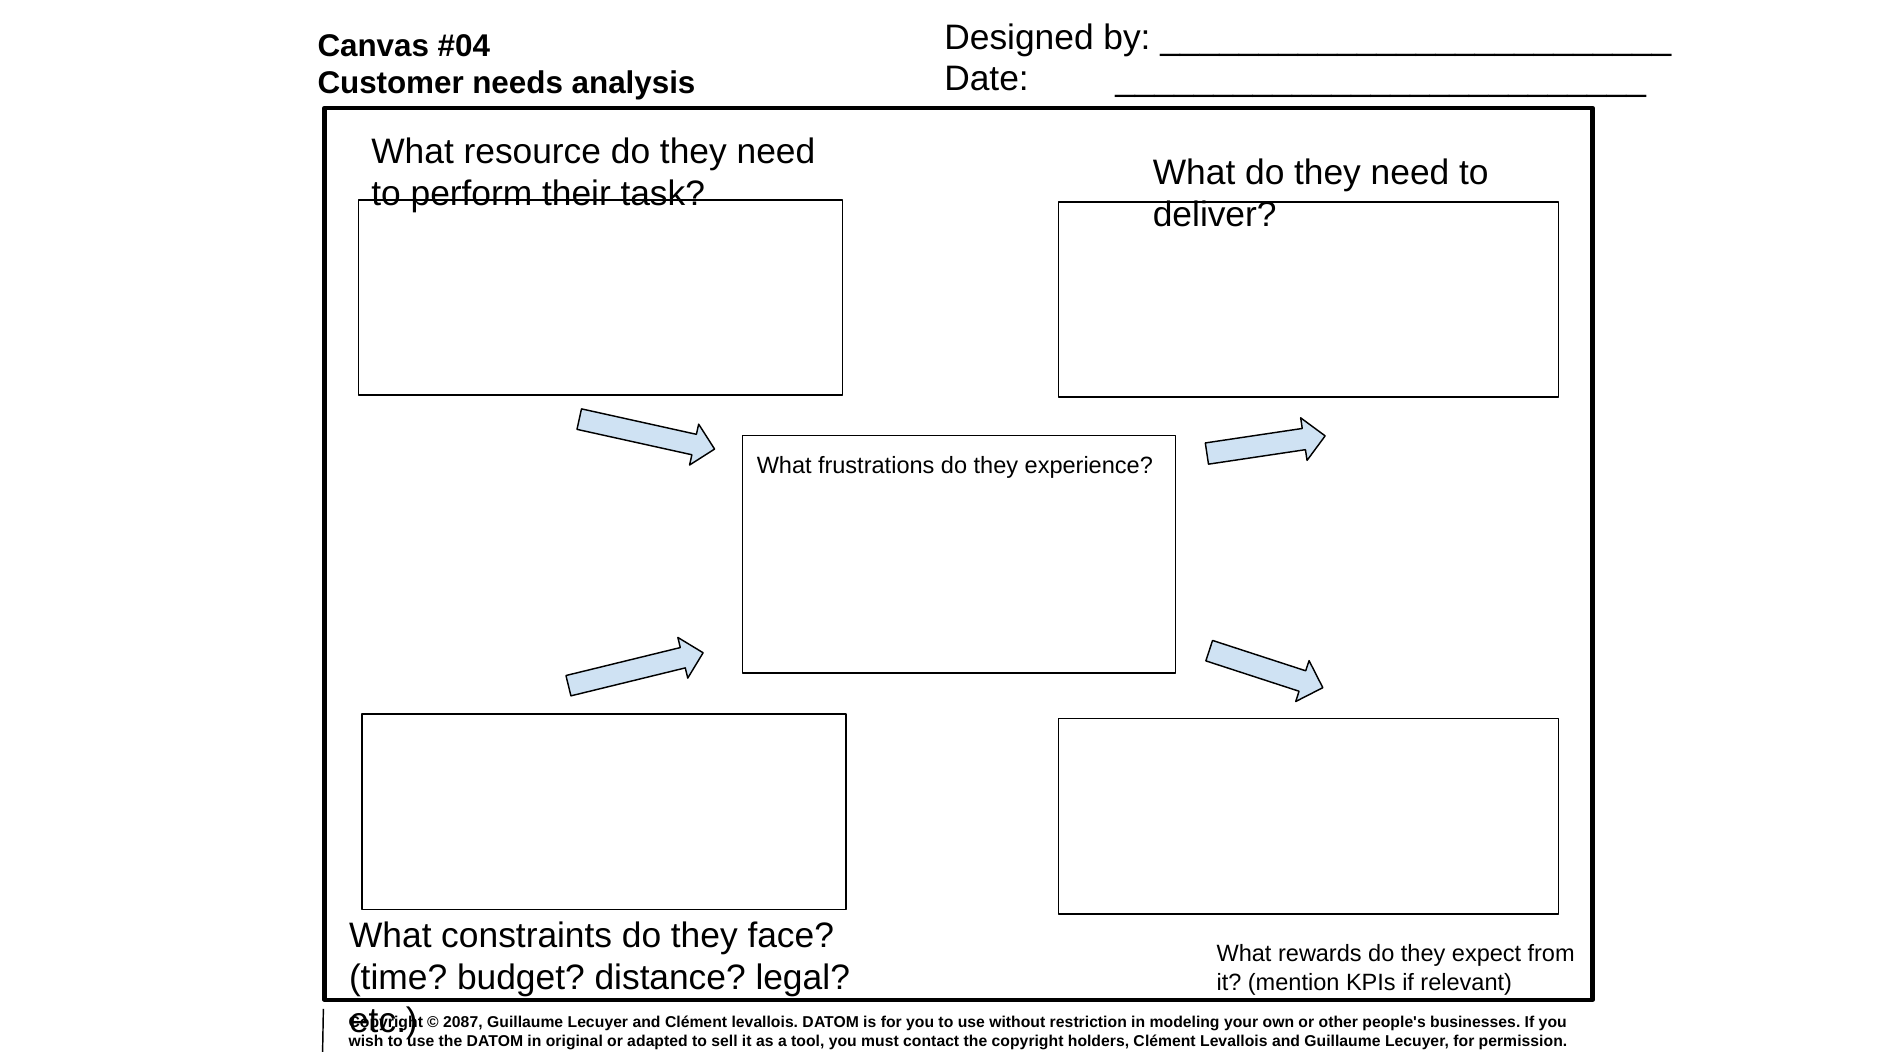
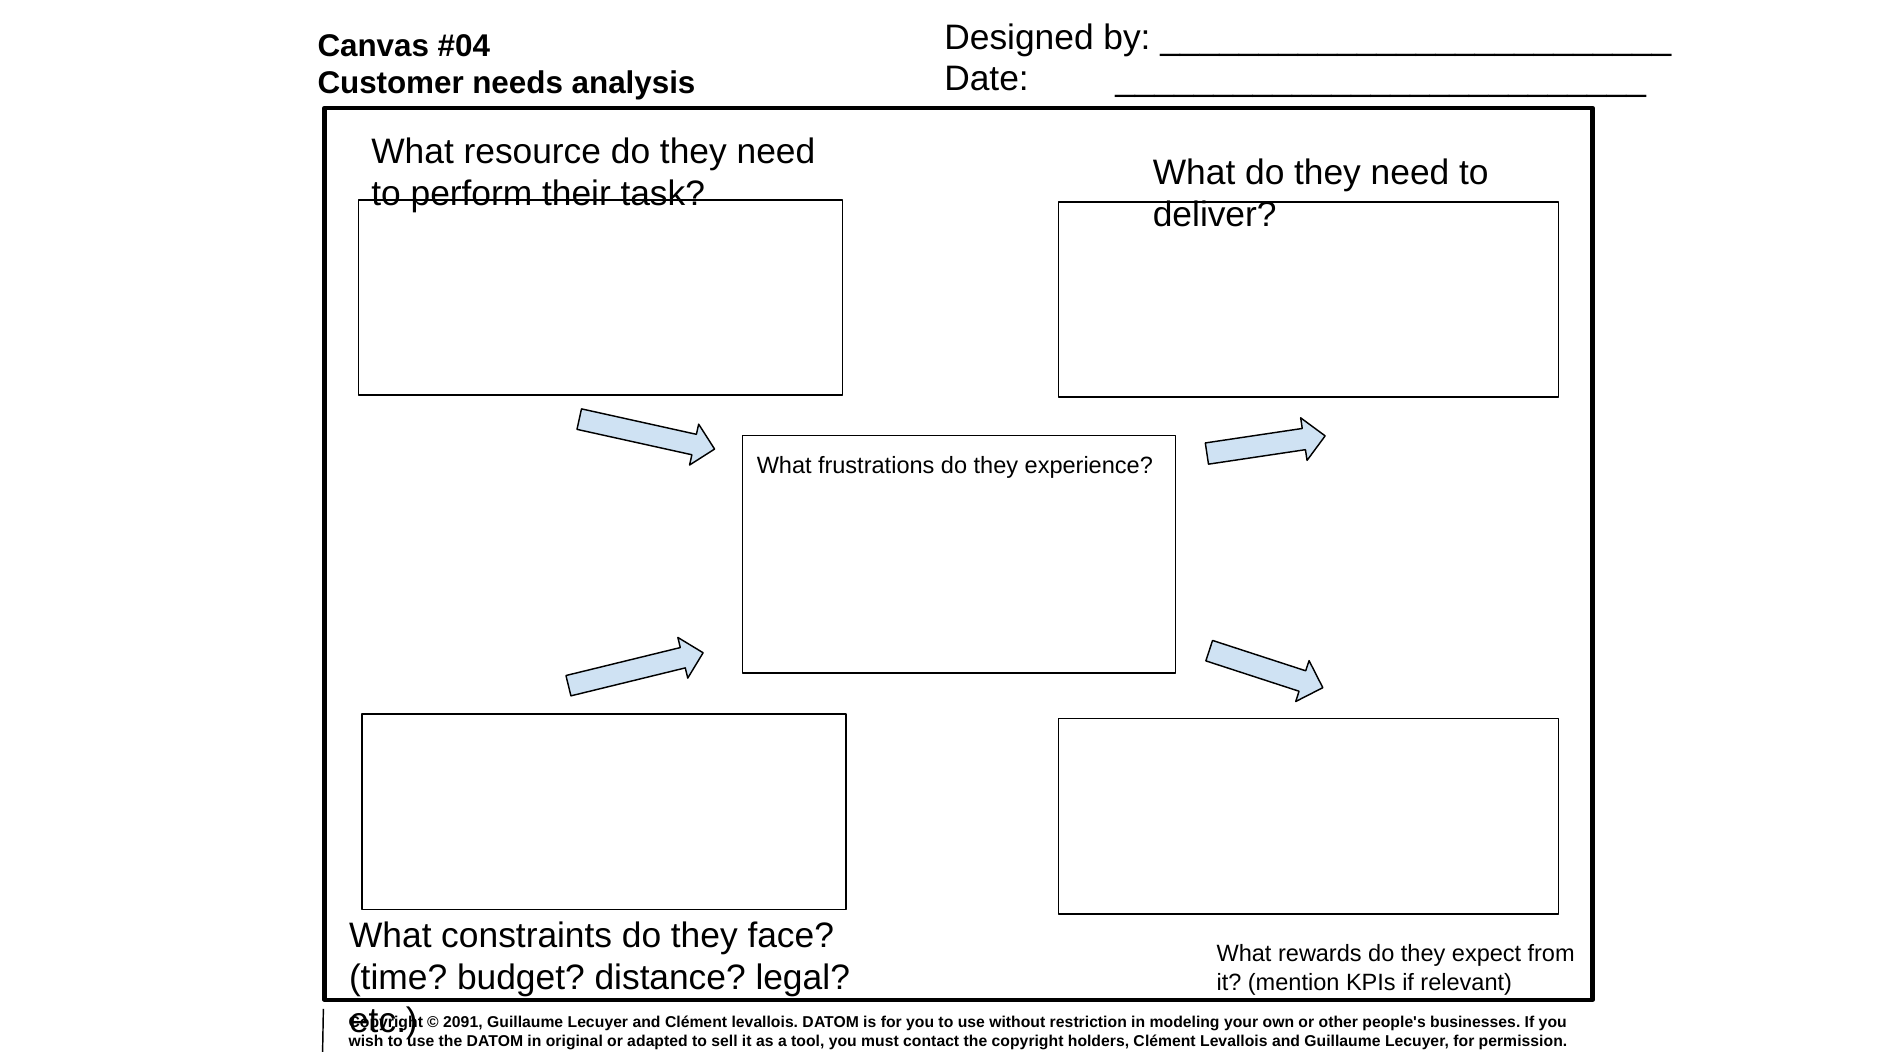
2087: 2087 -> 2091
